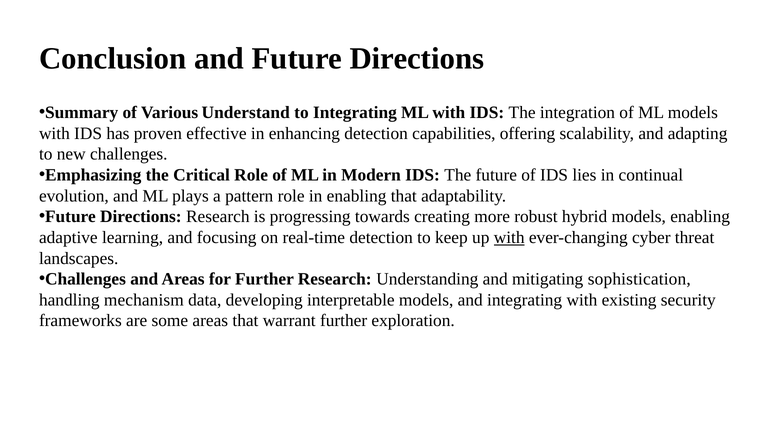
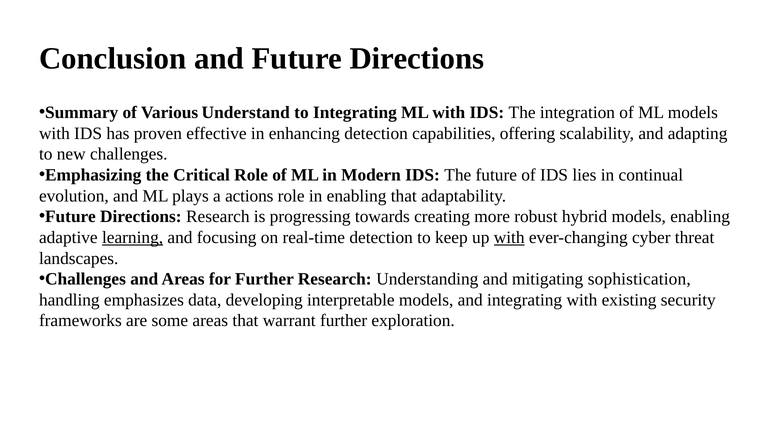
pattern: pattern -> actions
learning underline: none -> present
mechanism: mechanism -> emphasizes
